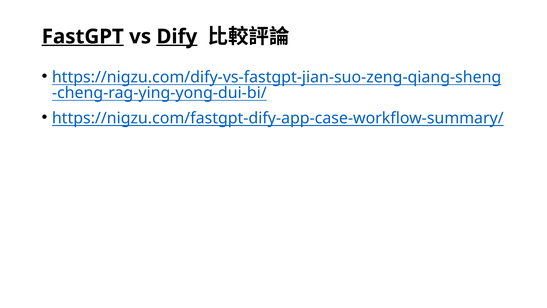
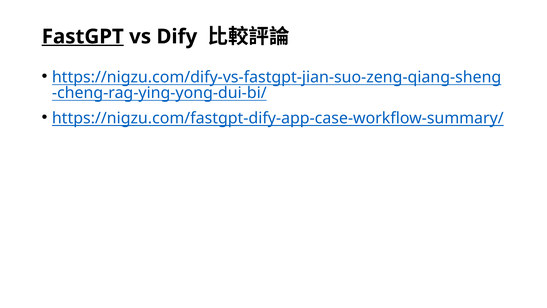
Dify underline: present -> none
